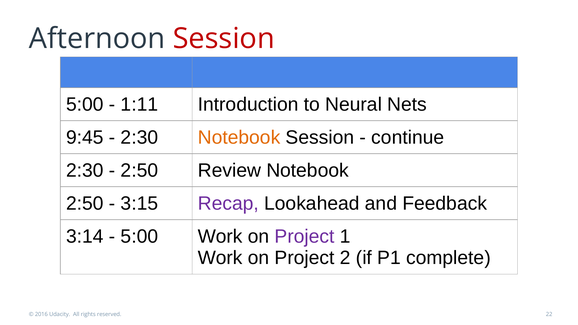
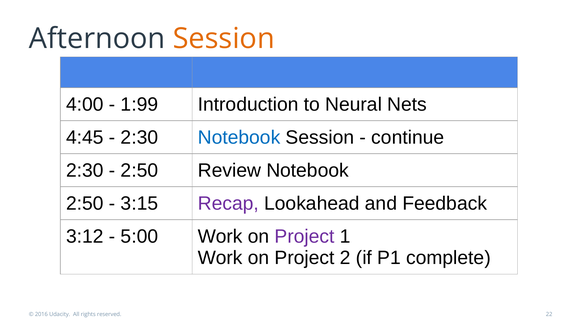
Session at (224, 39) colour: red -> orange
5:00 at (85, 105): 5:00 -> 4:00
1:11: 1:11 -> 1:99
9:45: 9:45 -> 4:45
Notebook at (239, 138) colour: orange -> blue
3:14: 3:14 -> 3:12
